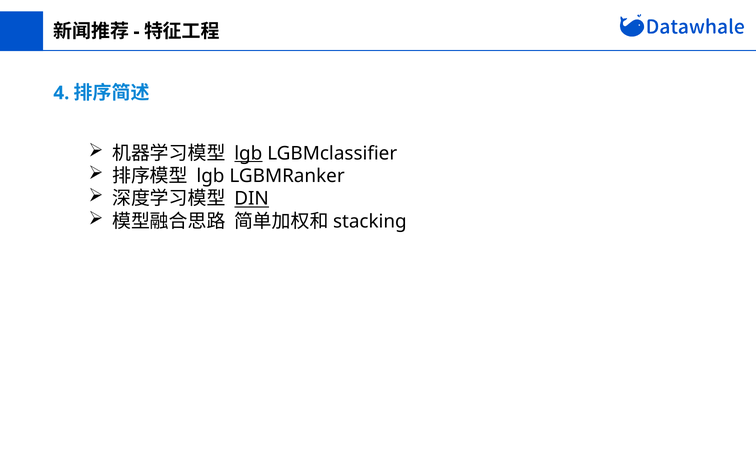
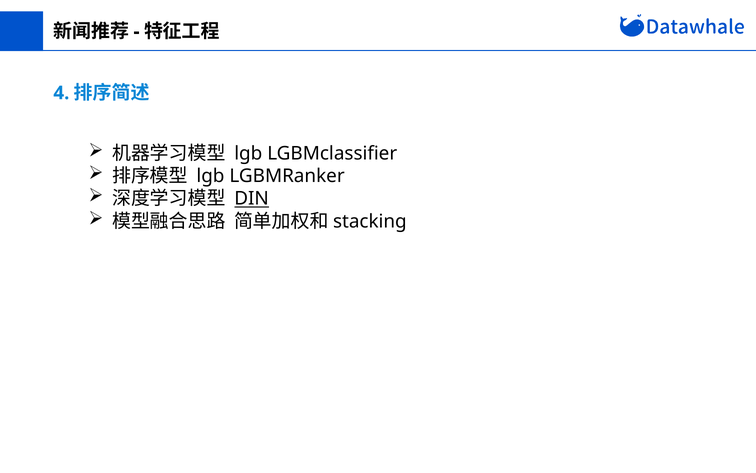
lgb at (248, 153) underline: present -> none
